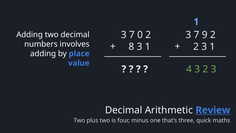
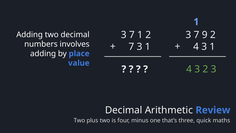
7 0: 0 -> 1
8 at (131, 47): 8 -> 7
2 at (196, 47): 2 -> 4
Review underline: present -> none
